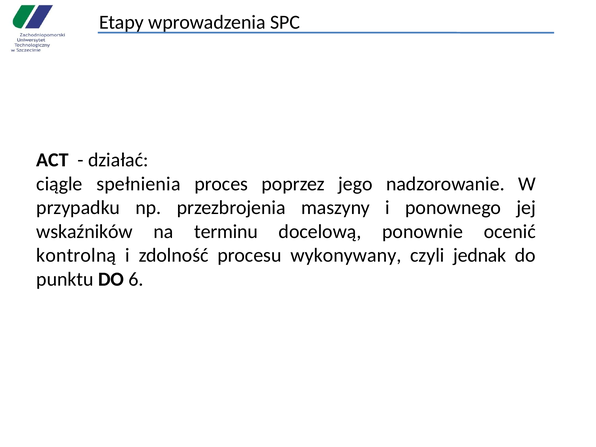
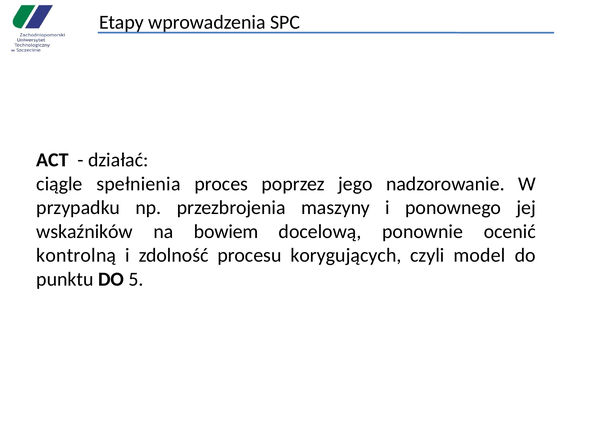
terminu: terminu -> bowiem
wykonywany: wykonywany -> korygujących
jednak: jednak -> model
6: 6 -> 5
